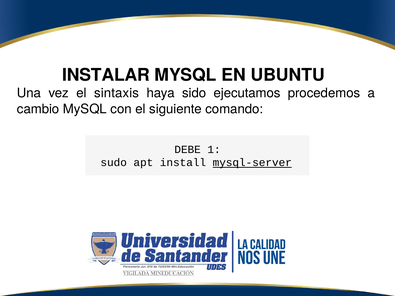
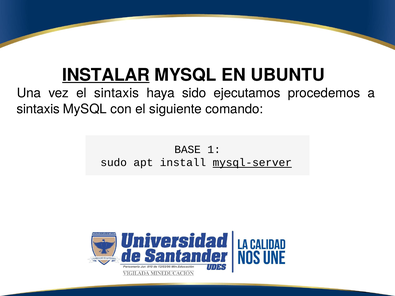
INSTALAR underline: none -> present
cambio at (38, 109): cambio -> sintaxis
DEBE: DEBE -> BASE
